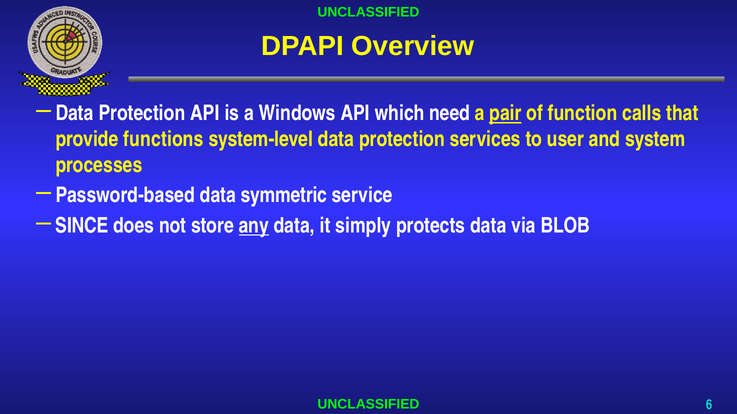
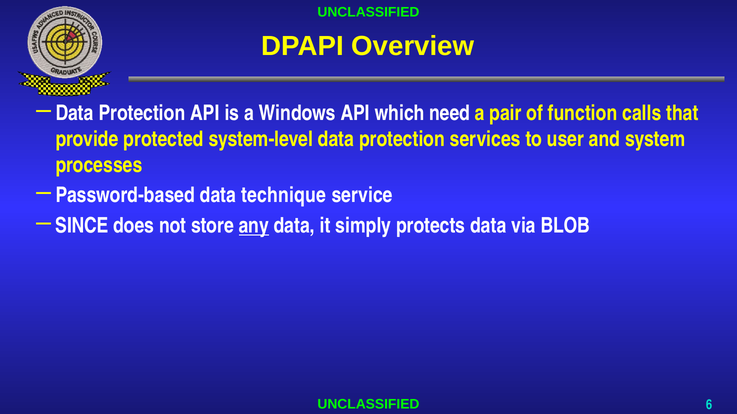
pair underline: present -> none
functions: functions -> protected
symmetric: symmetric -> technique
